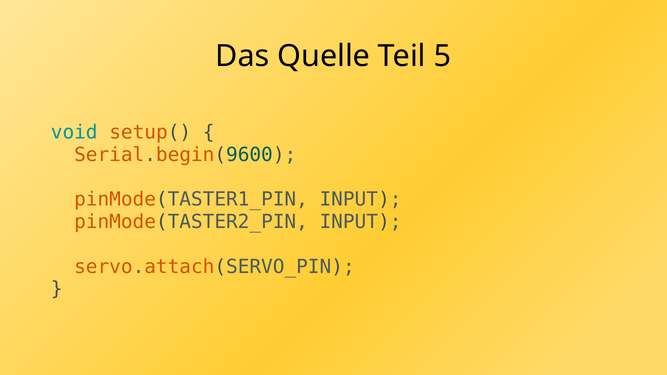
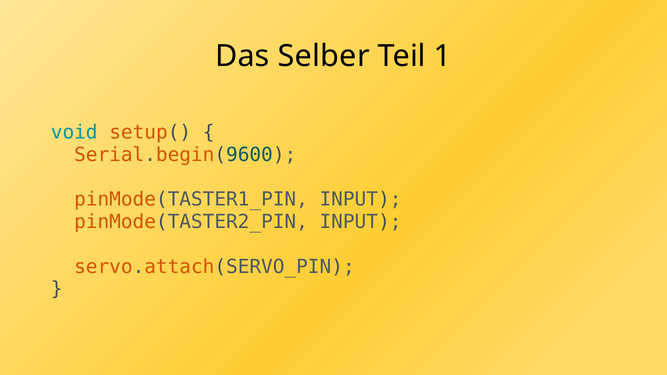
Quelle: Quelle -> Selber
5: 5 -> 1
